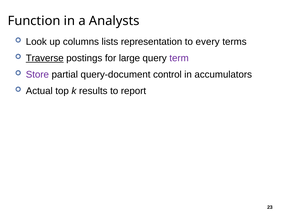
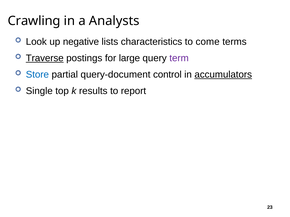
Function: Function -> Crawling
columns: columns -> negative
representation: representation -> characteristics
every: every -> come
Store colour: purple -> blue
accumulators underline: none -> present
Actual: Actual -> Single
